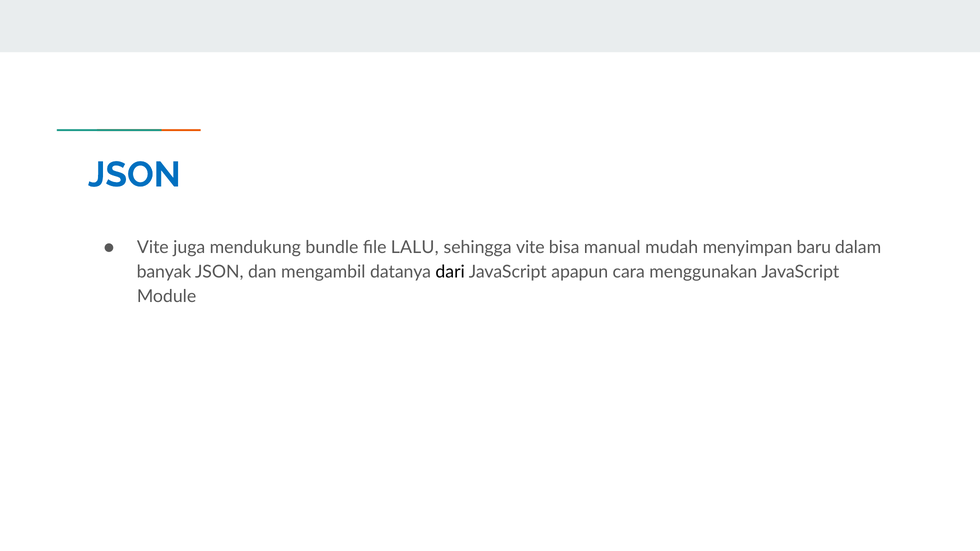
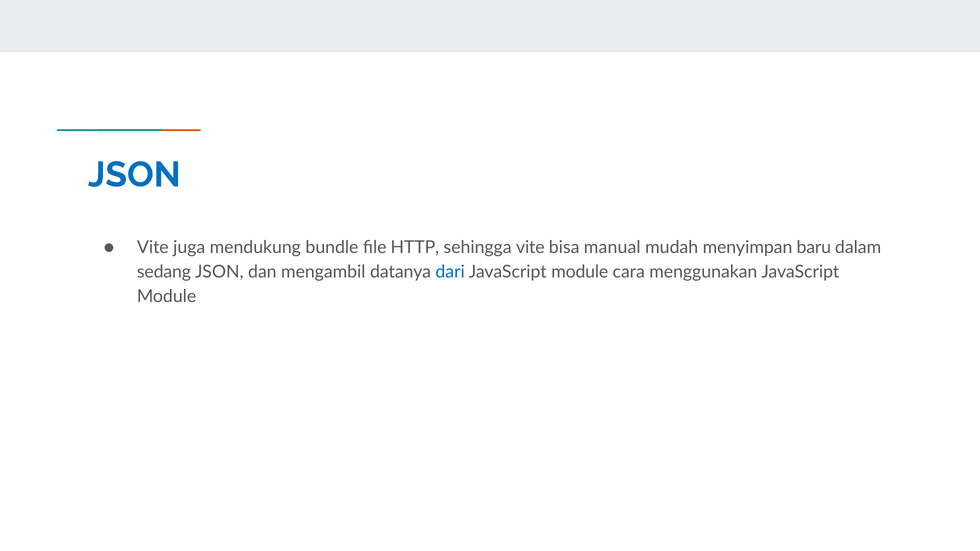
LALU: LALU -> HTTP
banyak: banyak -> sedang
dari colour: black -> blue
apapun at (580, 272): apapun -> module
